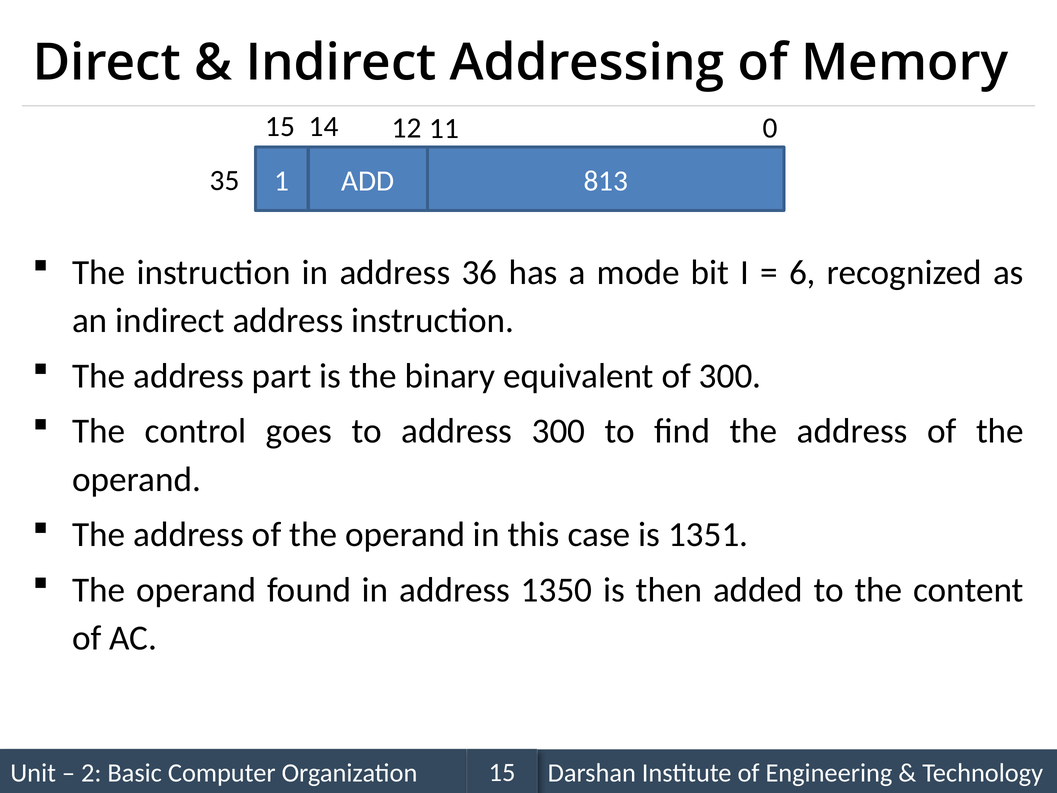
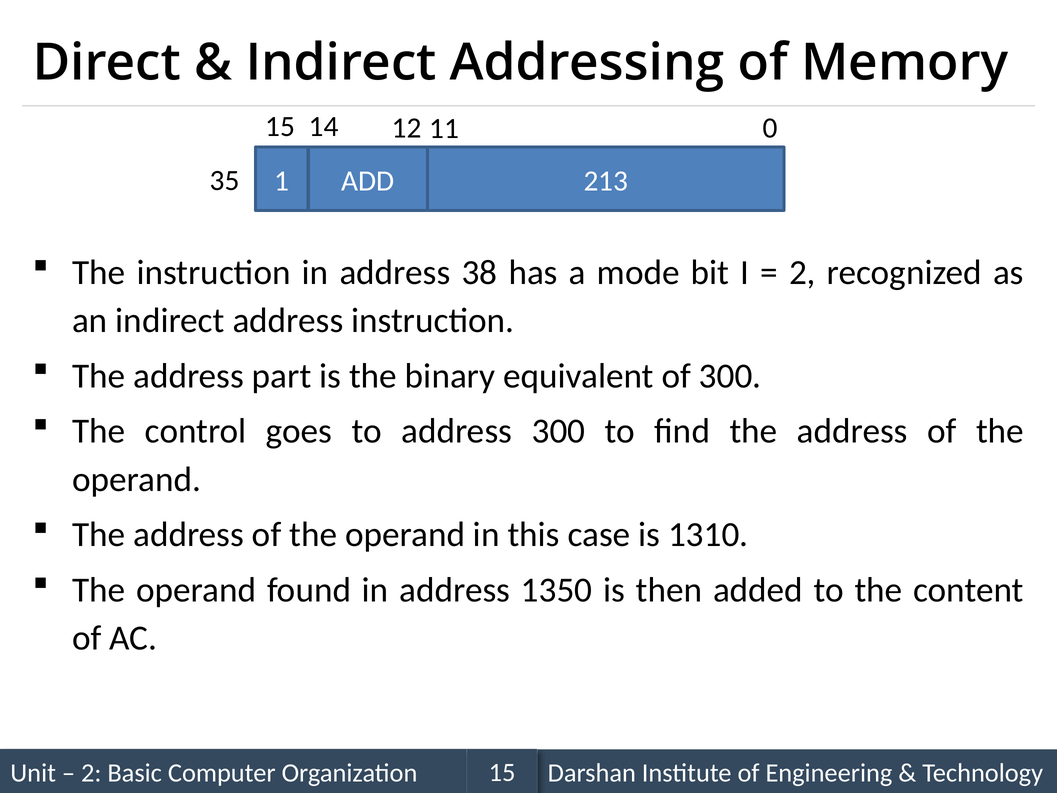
813: 813 -> 213
36: 36 -> 38
6 at (802, 272): 6 -> 2
1351: 1351 -> 1310
